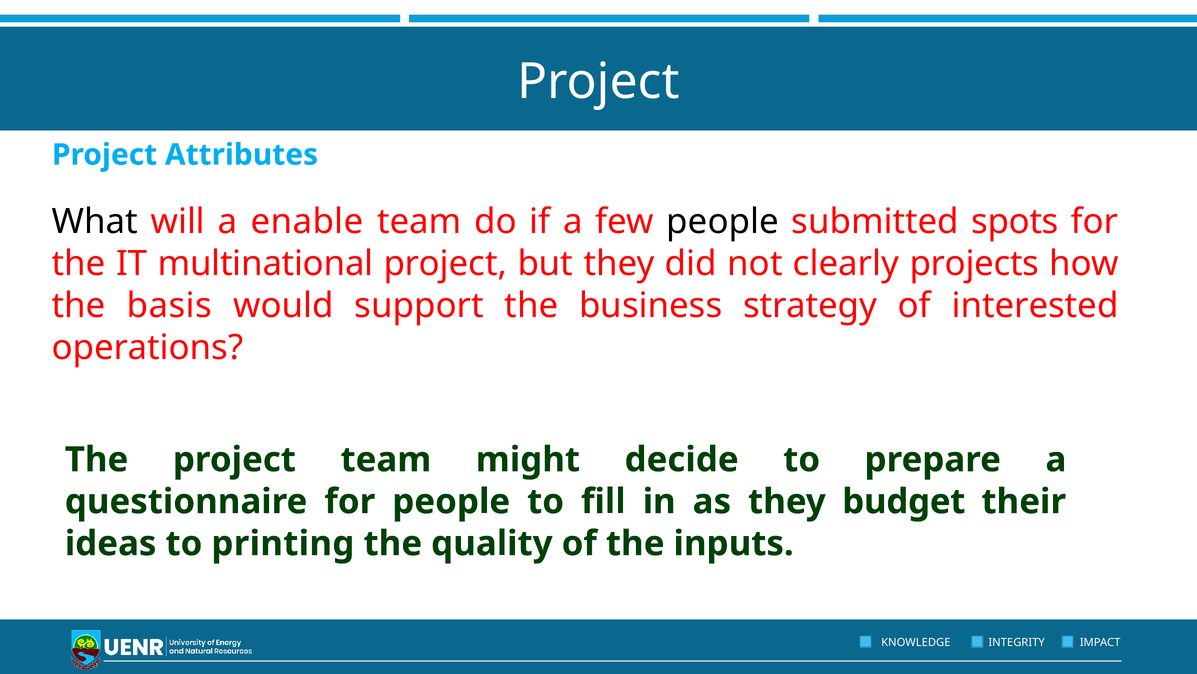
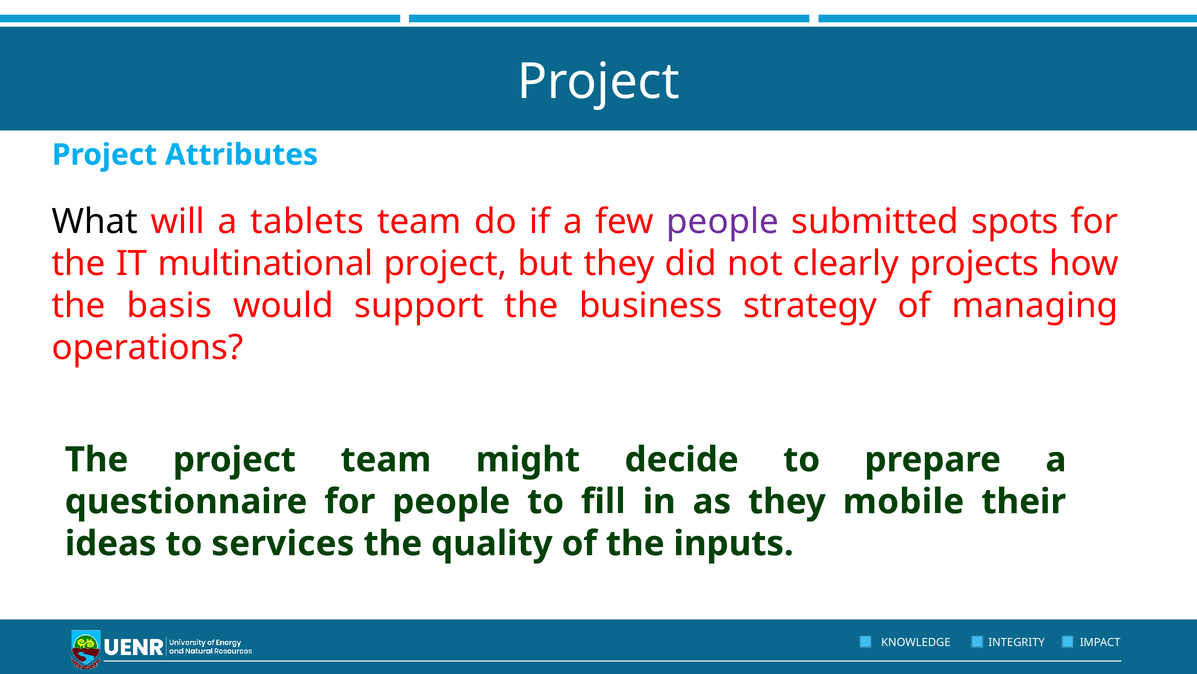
enable: enable -> tablets
people at (723, 221) colour: black -> purple
interested: interested -> managing
budget: budget -> mobile
printing: printing -> services
